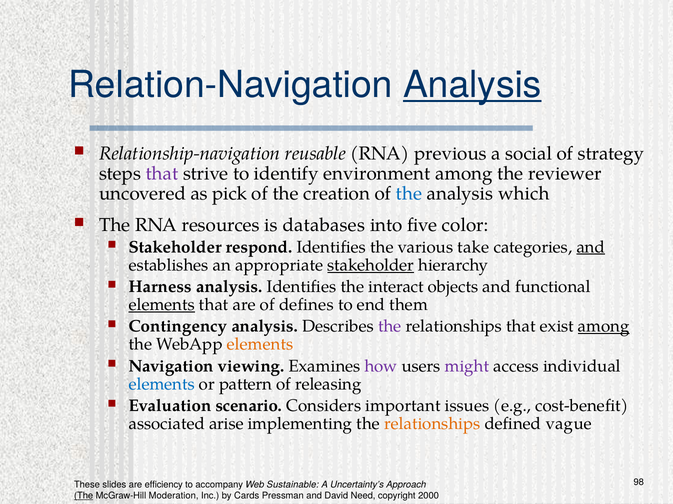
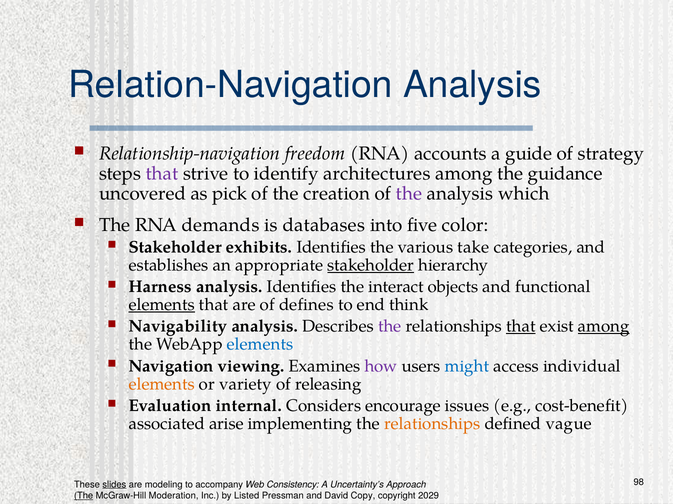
Analysis at (472, 85) underline: present -> none
reusable: reusable -> freedom
previous: previous -> accounts
social: social -> guide
environment: environment -> architectures
reviewer: reviewer -> guidance
the at (409, 194) colour: blue -> purple
resources: resources -> demands
respond: respond -> exhibits
and at (591, 247) underline: present -> none
them: them -> think
Contingency: Contingency -> Navigability
that at (521, 327) underline: none -> present
elements at (260, 345) colour: orange -> blue
might colour: purple -> blue
elements at (162, 385) colour: blue -> orange
pattern: pattern -> variety
scenario: scenario -> internal
important: important -> encourage
slides underline: none -> present
efficiency: efficiency -> modeling
Sustainable: Sustainable -> Consistency
Cards: Cards -> Listed
Need: Need -> Copy
2000: 2000 -> 2029
